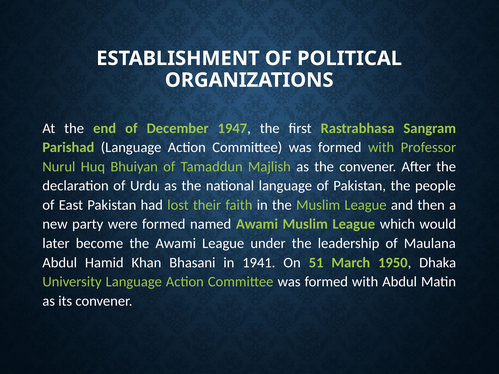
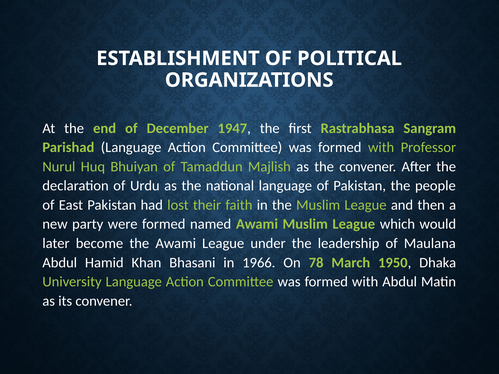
1941: 1941 -> 1966
51: 51 -> 78
